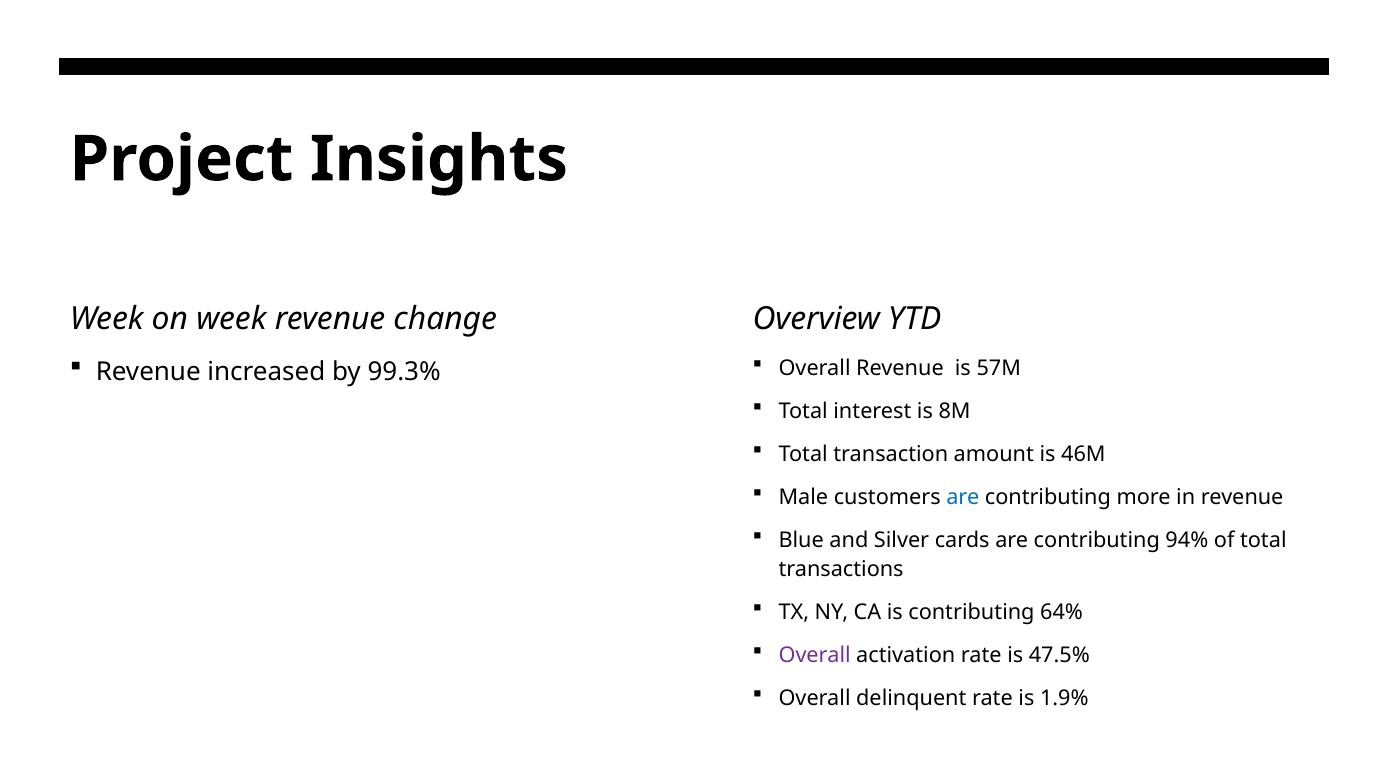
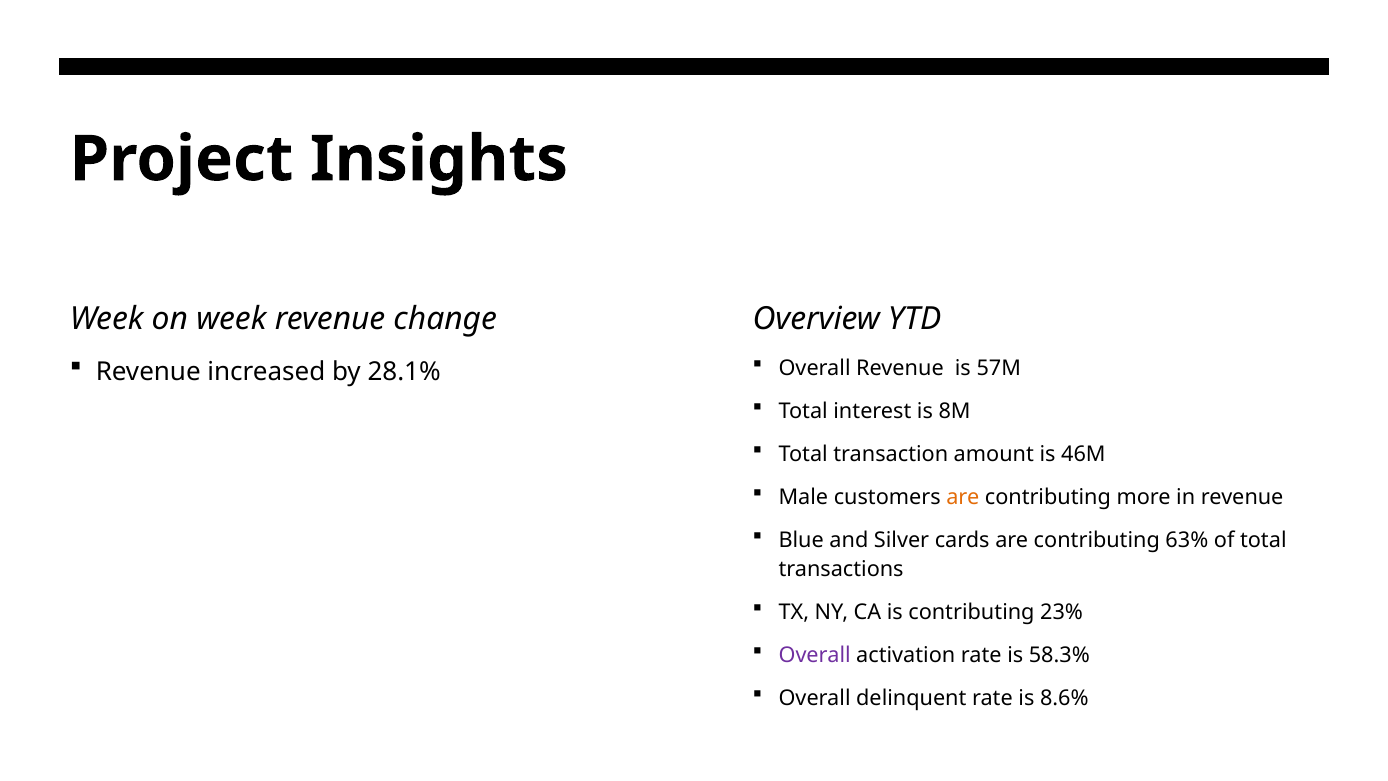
99.3%: 99.3% -> 28.1%
are at (963, 497) colour: blue -> orange
94%: 94% -> 63%
64%: 64% -> 23%
47.5%: 47.5% -> 58.3%
1.9%: 1.9% -> 8.6%
